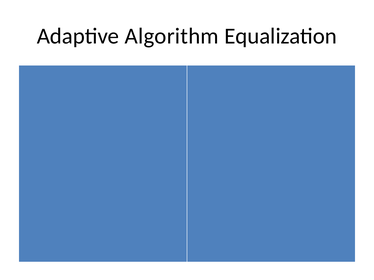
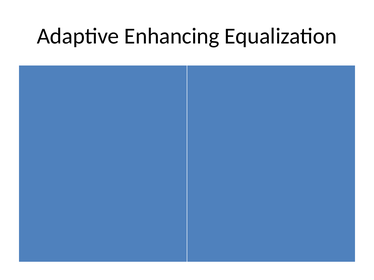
Algorithm: Algorithm -> Enhancing
